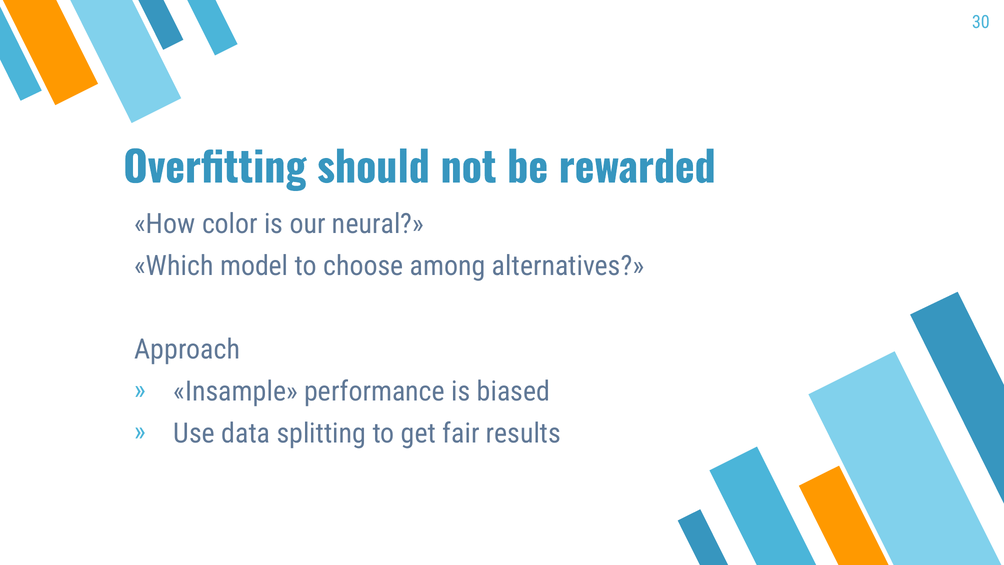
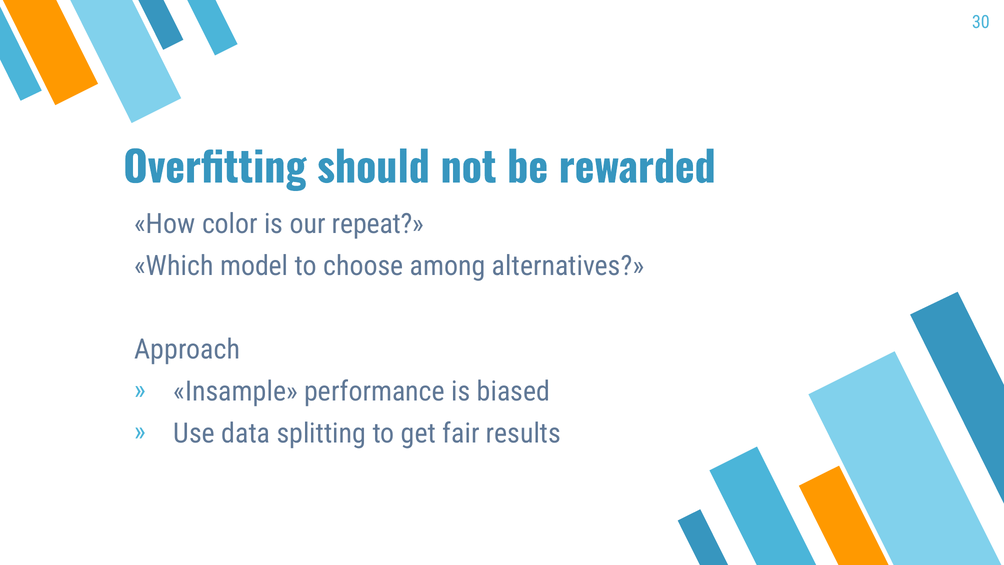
neural: neural -> repeat
